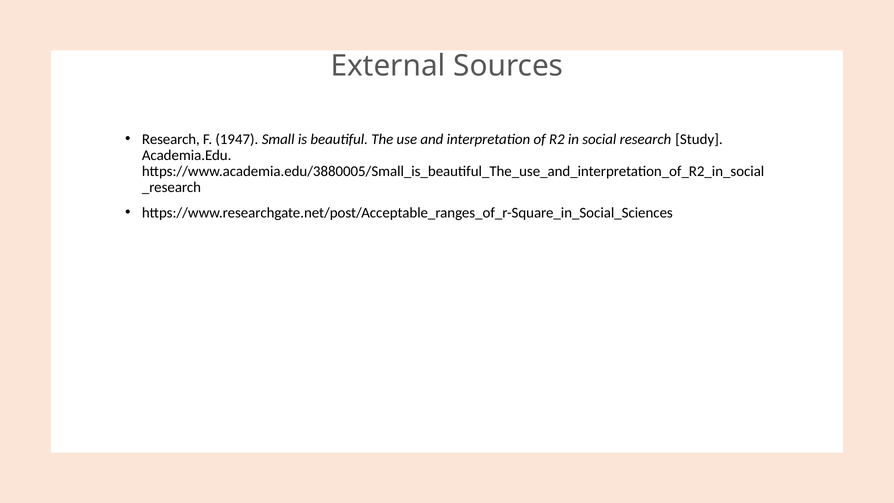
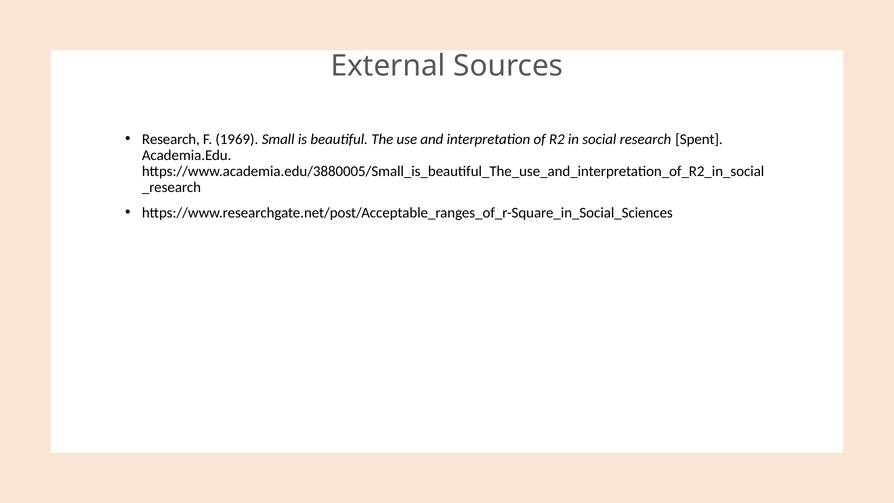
1947: 1947 -> 1969
Study: Study -> Spent
